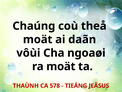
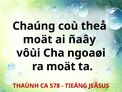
daãn: daãn -> ñaây
